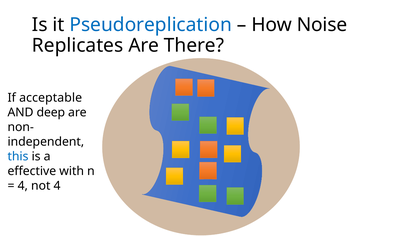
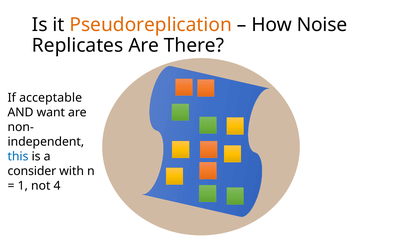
Pseudoreplication colour: blue -> orange
deep: deep -> want
effective: effective -> consider
4 at (23, 186): 4 -> 1
